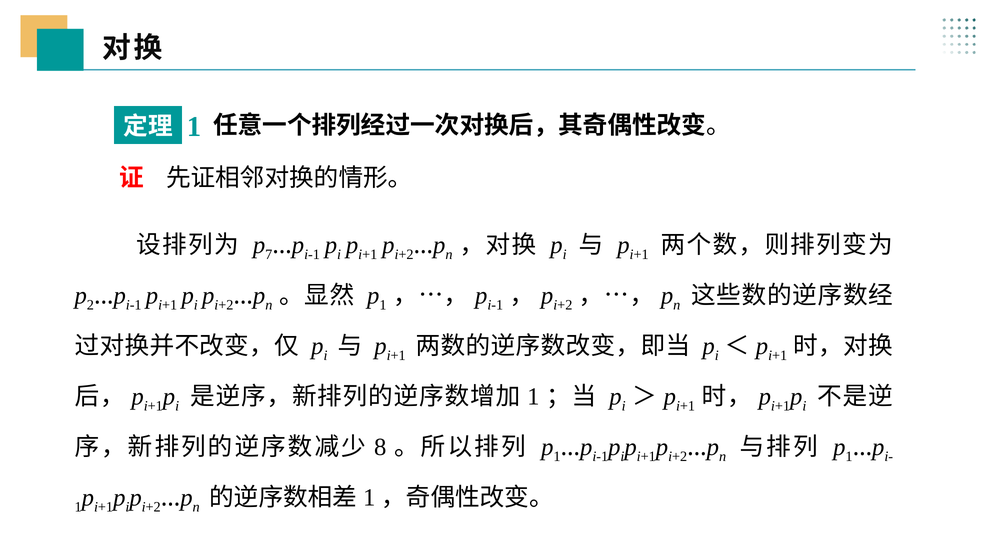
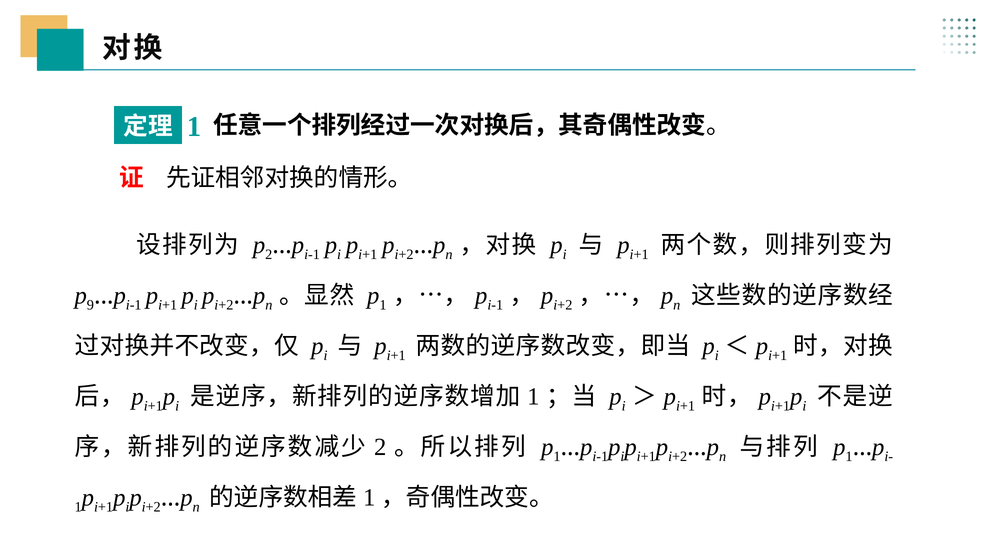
7 at (269, 254): 7 -> 2
2: 2 -> 9
8 at (380, 447): 8 -> 2
